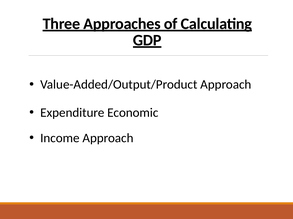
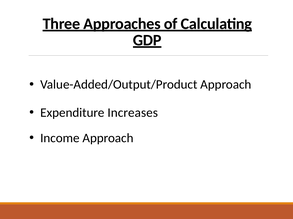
Economic: Economic -> Increases
